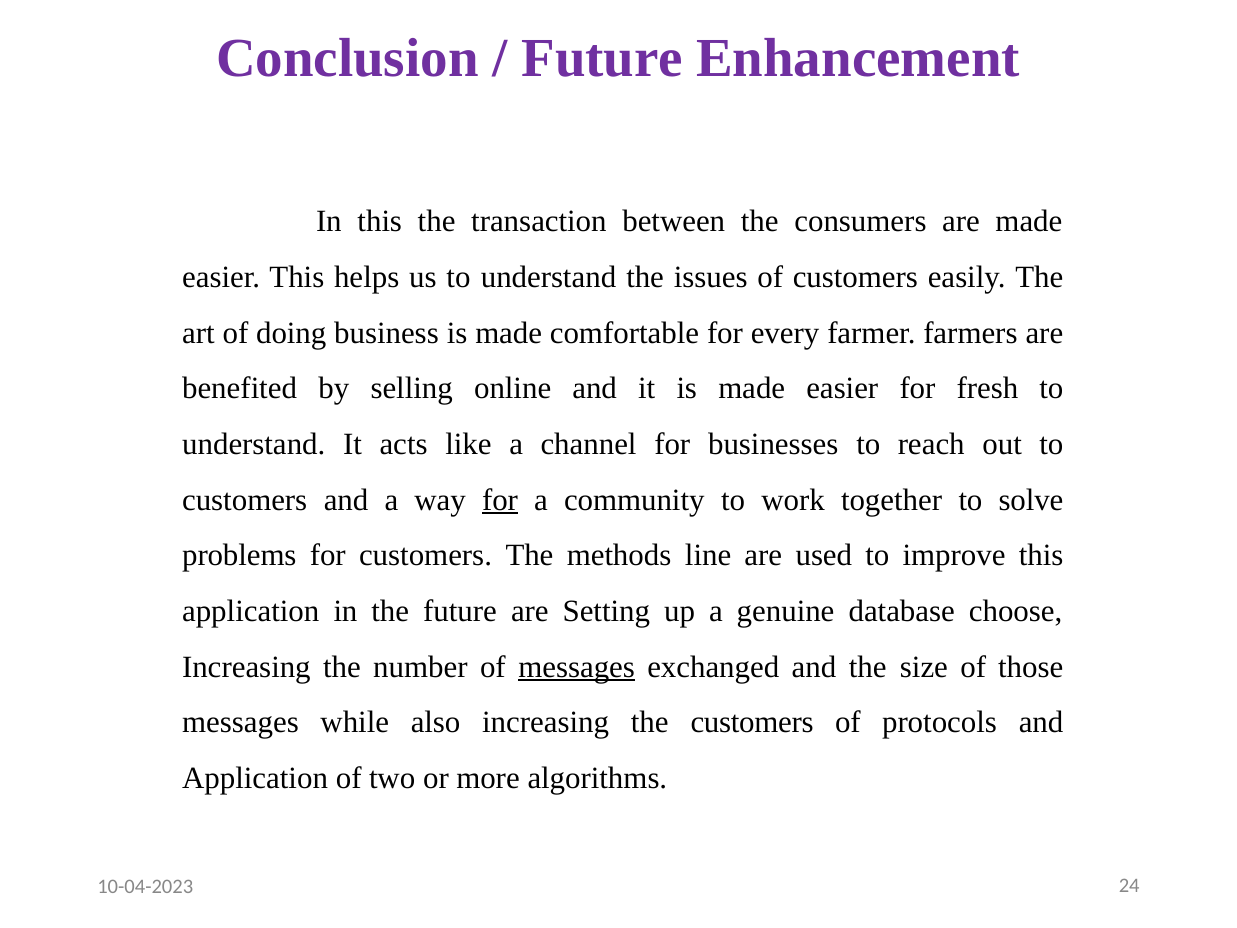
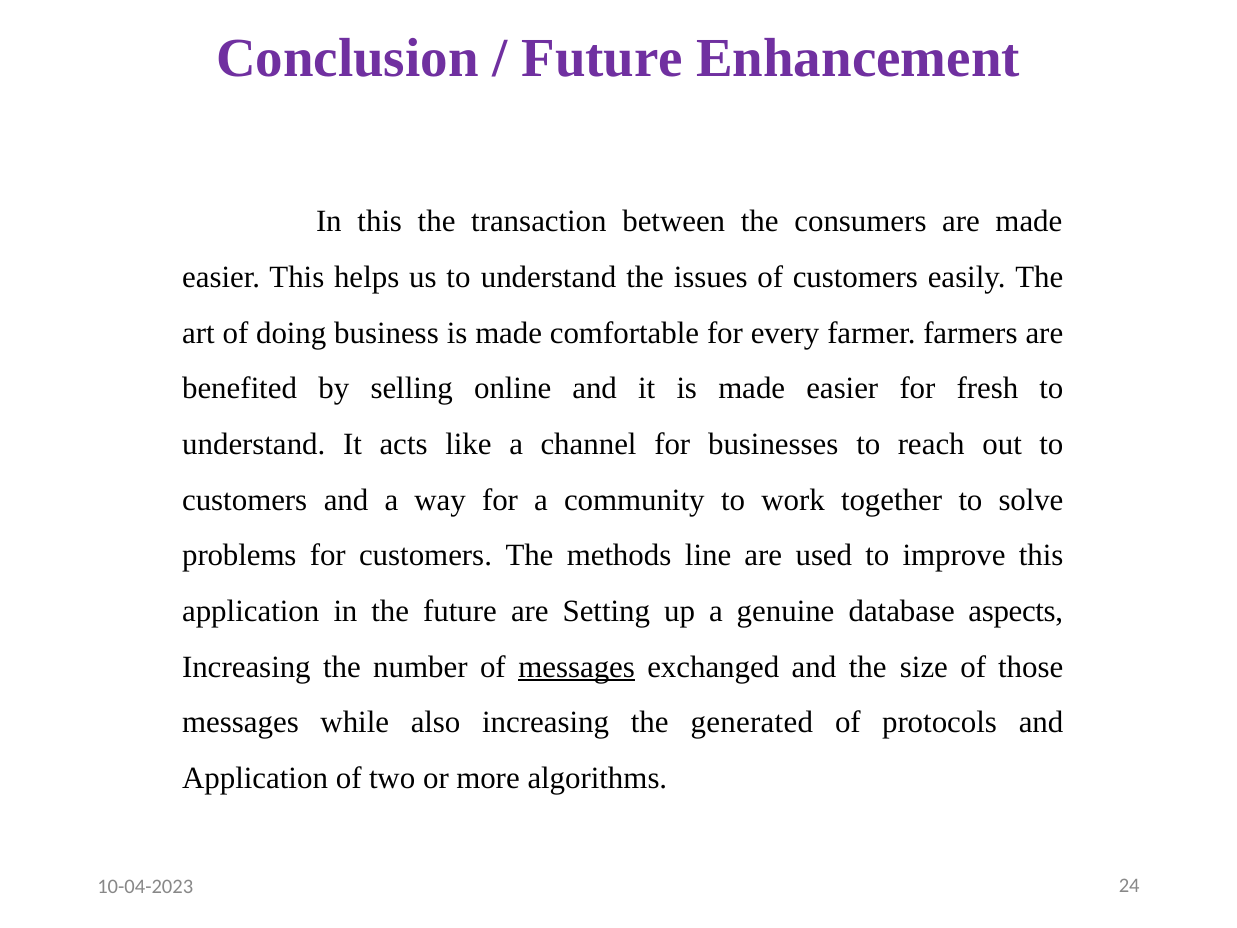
for at (500, 500) underline: present -> none
choose: choose -> aspects
the customers: customers -> generated
